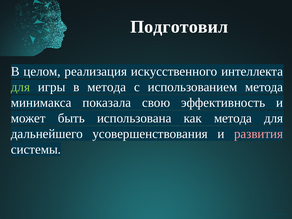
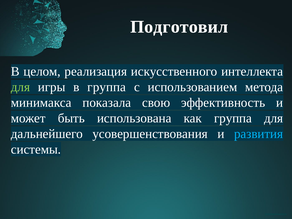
в метода: метода -> группа
как метода: метода -> группа
развития colour: pink -> light blue
